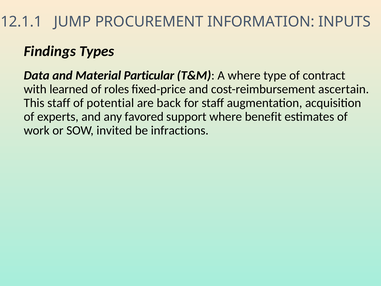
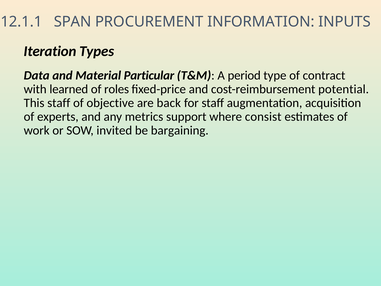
JUMP: JUMP -> SPAN
Findings: Findings -> Iteration
A where: where -> period
ascertain: ascertain -> potential
potential: potential -> objective
favored: favored -> metrics
benefit: benefit -> consist
infractions: infractions -> bargaining
